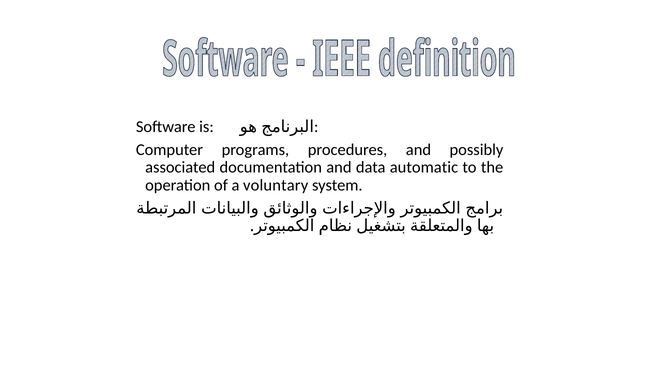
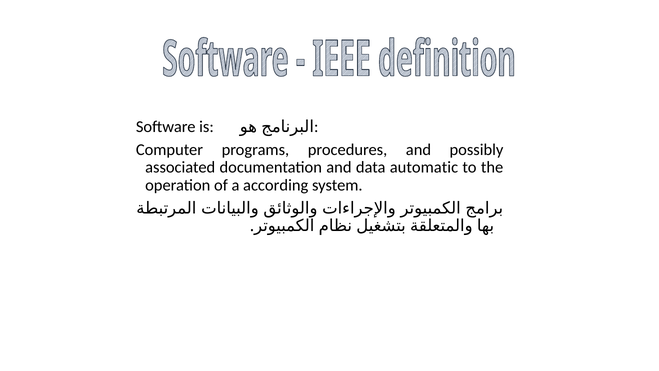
voluntary: voluntary -> according
